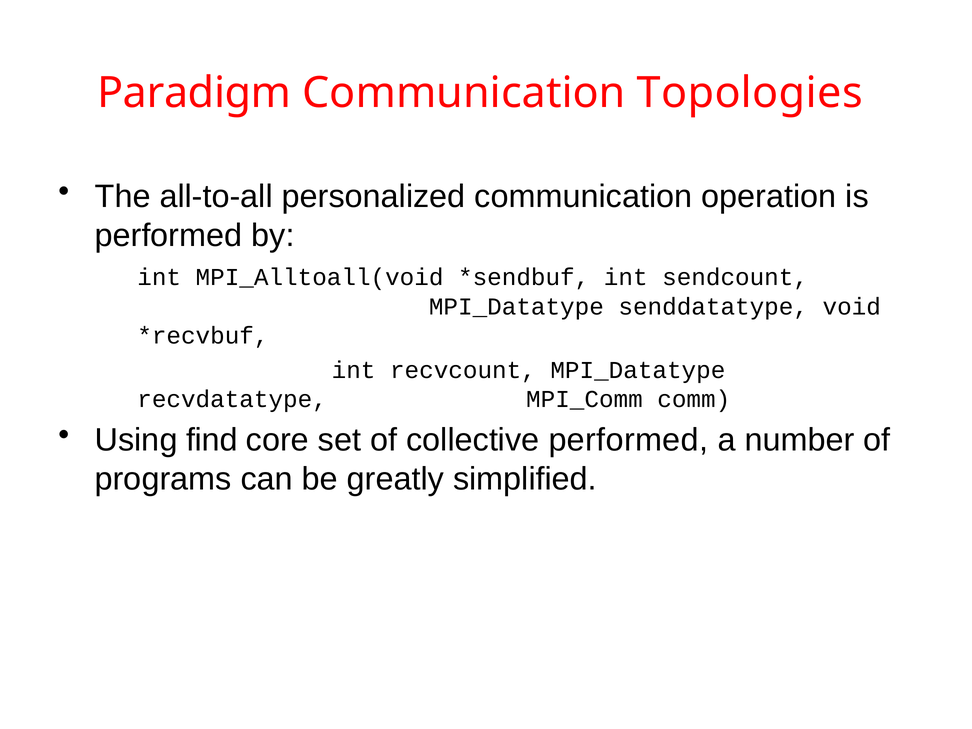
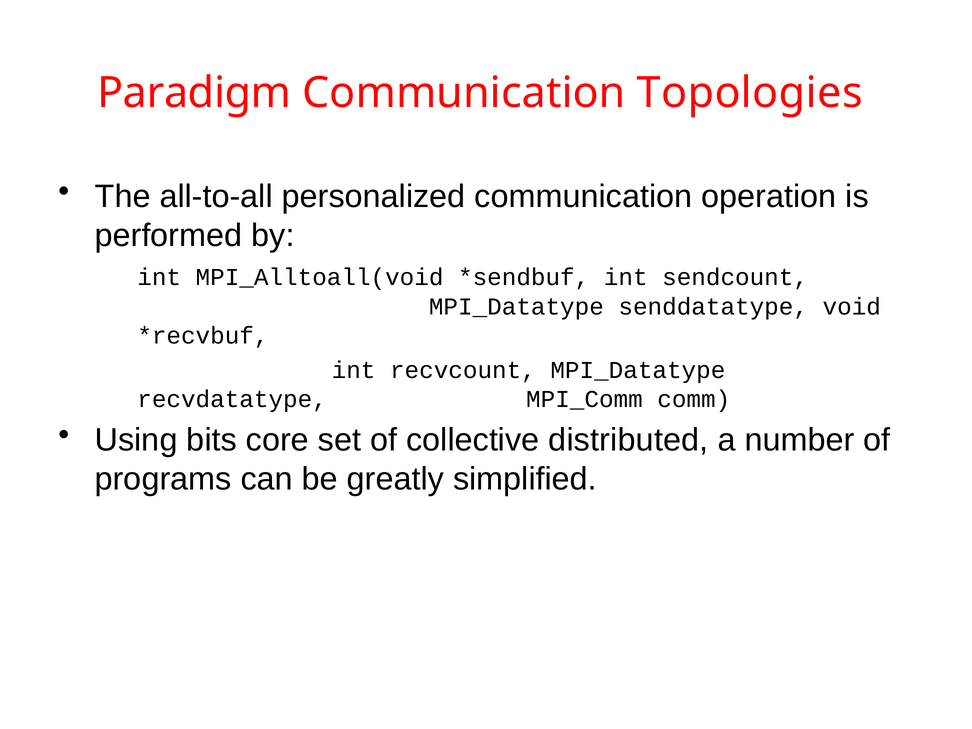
find: find -> bits
collective performed: performed -> distributed
